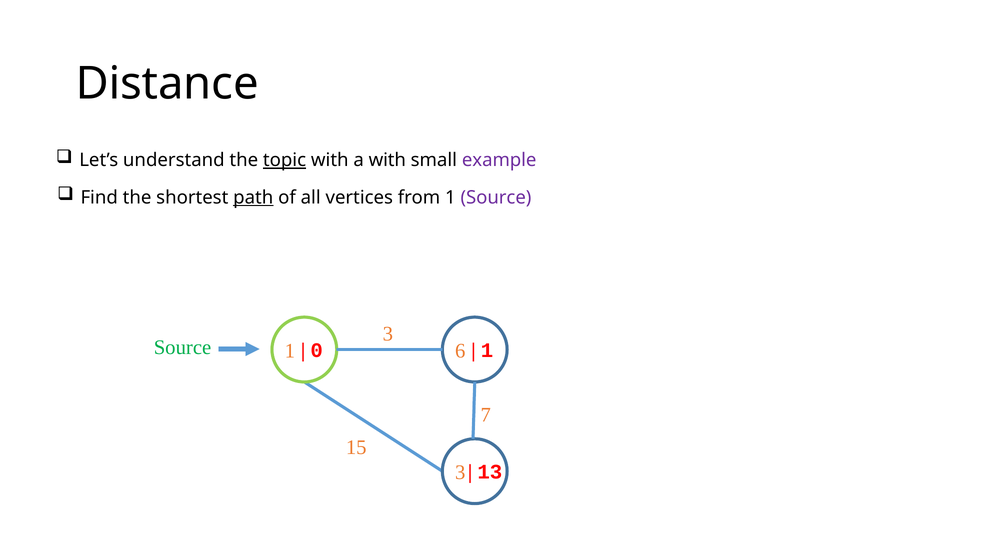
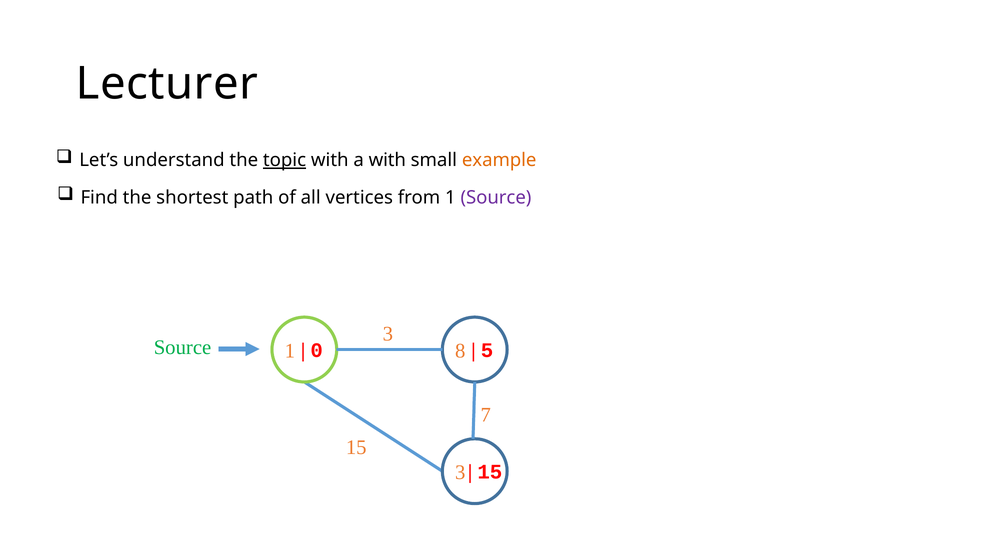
Distance: Distance -> Lecturer
example colour: purple -> orange
path underline: present -> none
6: 6 -> 8
1 at (487, 350): 1 -> 5
13 at (490, 472): 13 -> 15
